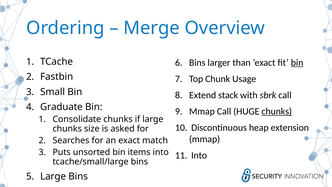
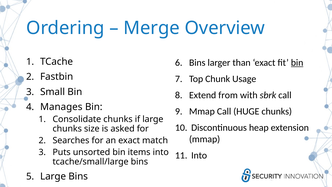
stack: stack -> from
Graduate: Graduate -> Manages
chunks at (277, 111) underline: present -> none
